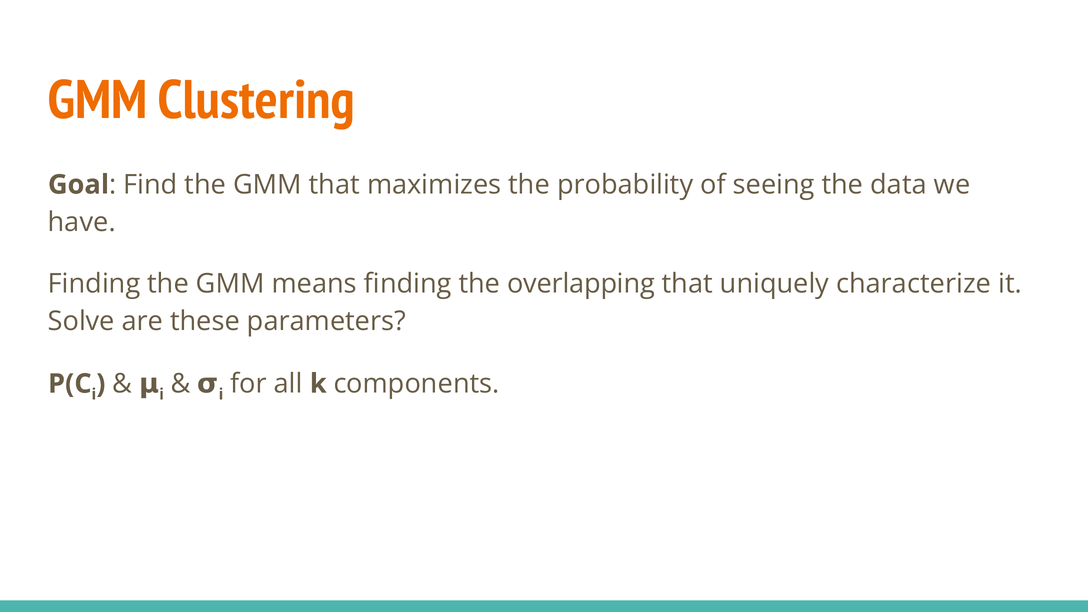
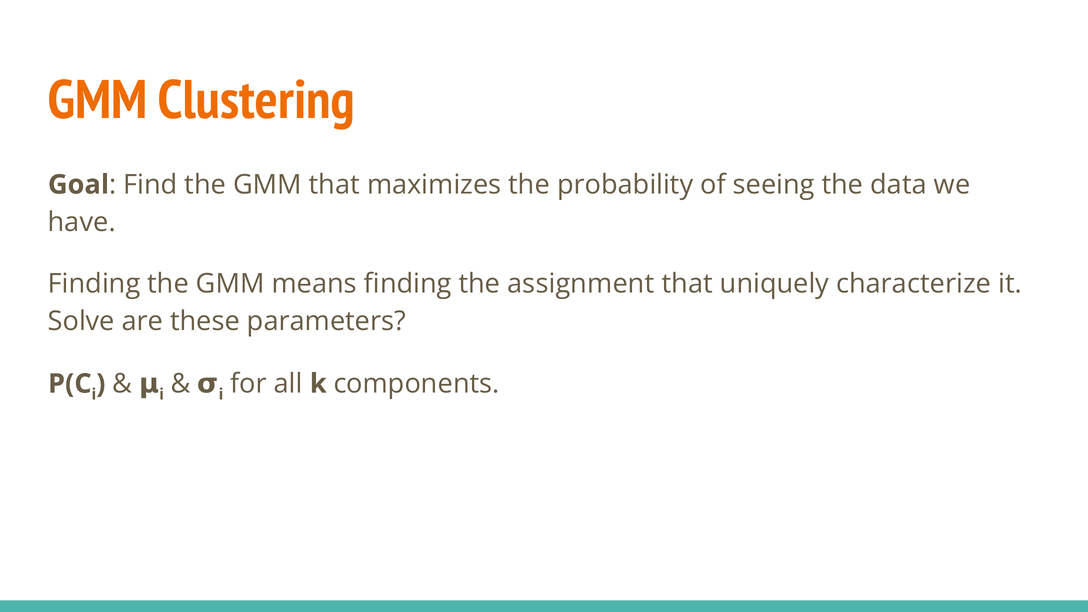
overlapping: overlapping -> assignment
